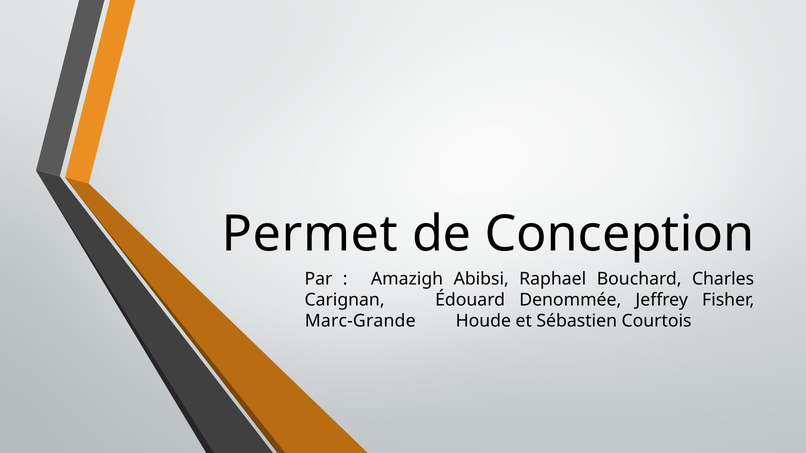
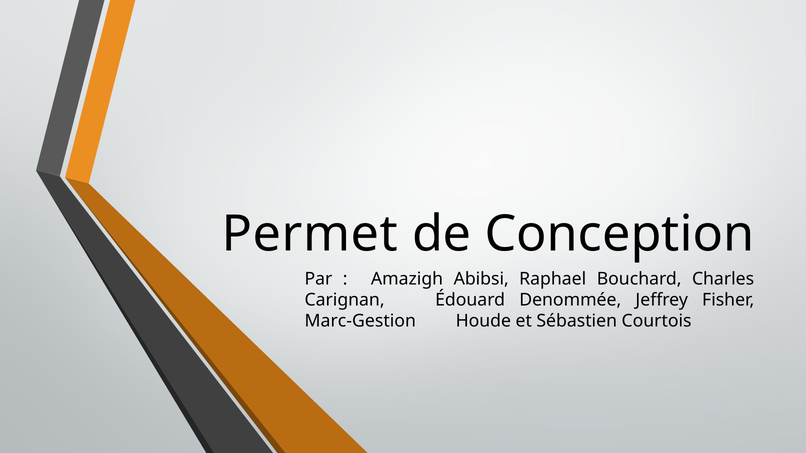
Marc-Grande: Marc-Grande -> Marc-Gestion
